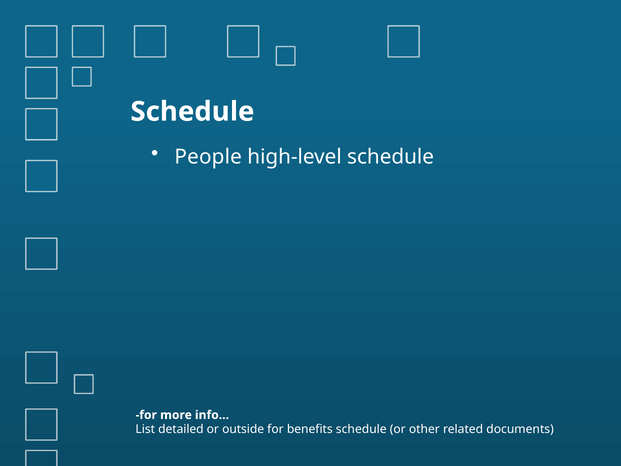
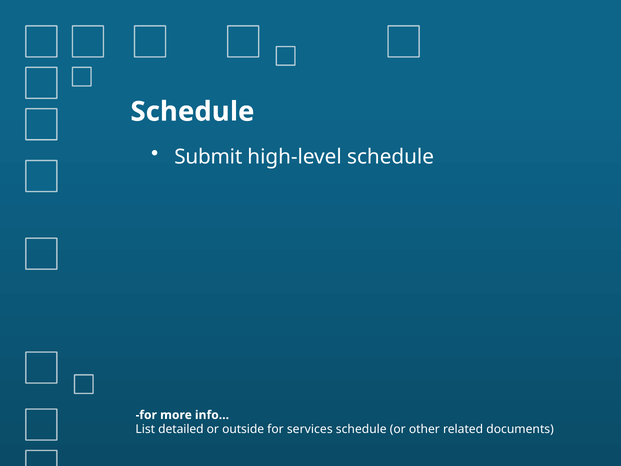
People: People -> Submit
benefits: benefits -> services
